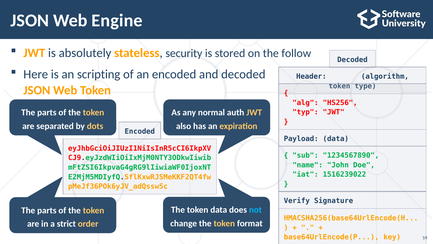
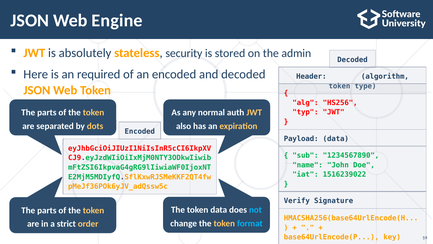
follow: follow -> admin
scripting: scripting -> required
format colour: white -> light blue
